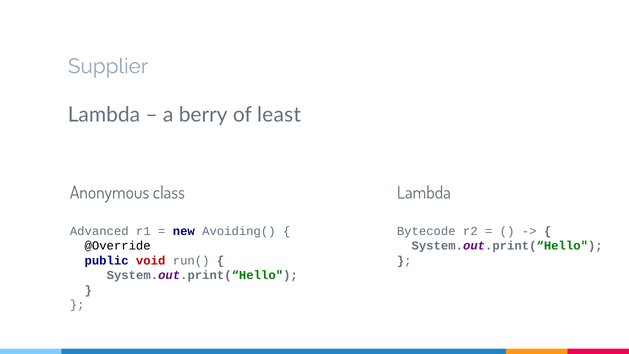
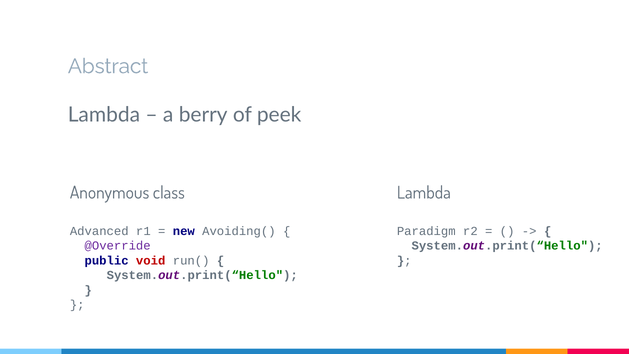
Supplier: Supplier -> Abstract
least: least -> peek
Bytecode: Bytecode -> Paradigm
@Override colour: black -> purple
